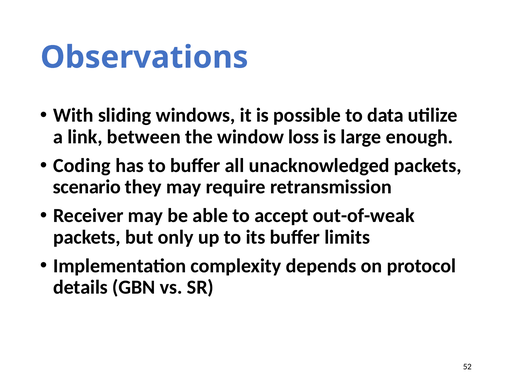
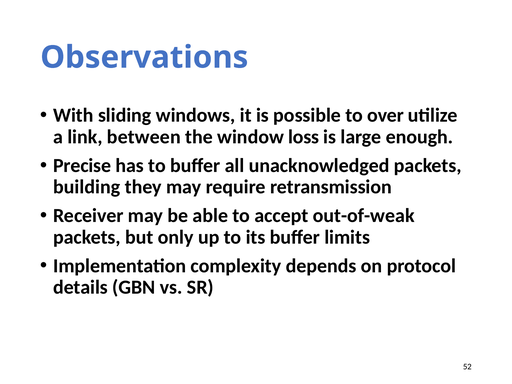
data: data -> over
Coding: Coding -> Precise
scenario: scenario -> building
